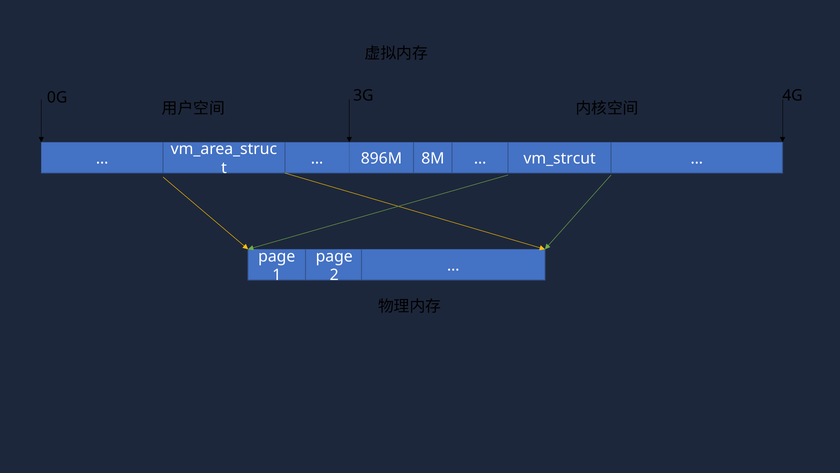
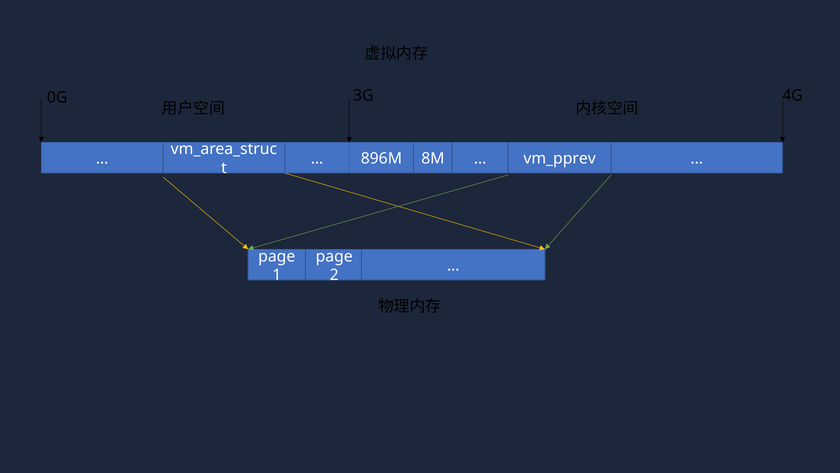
vm_strcut: vm_strcut -> vm_pprev
